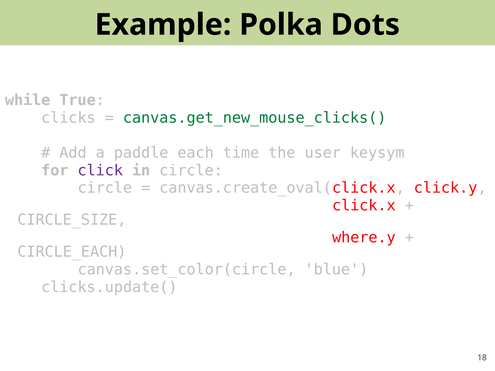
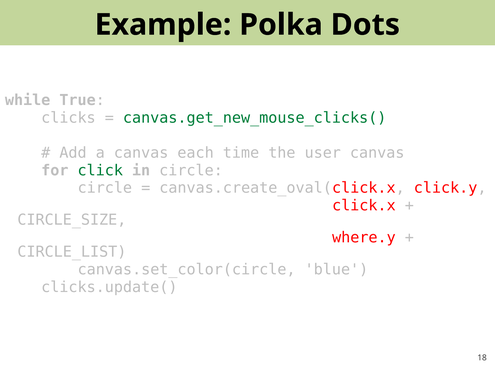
a paddle: paddle -> canvas
user keysym: keysym -> canvas
click colour: purple -> green
CIRCLE_EACH: CIRCLE_EACH -> CIRCLE_LIST
